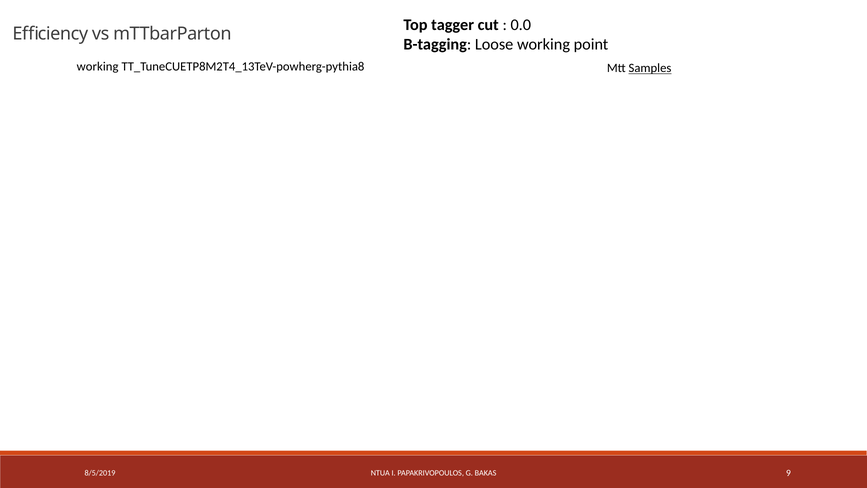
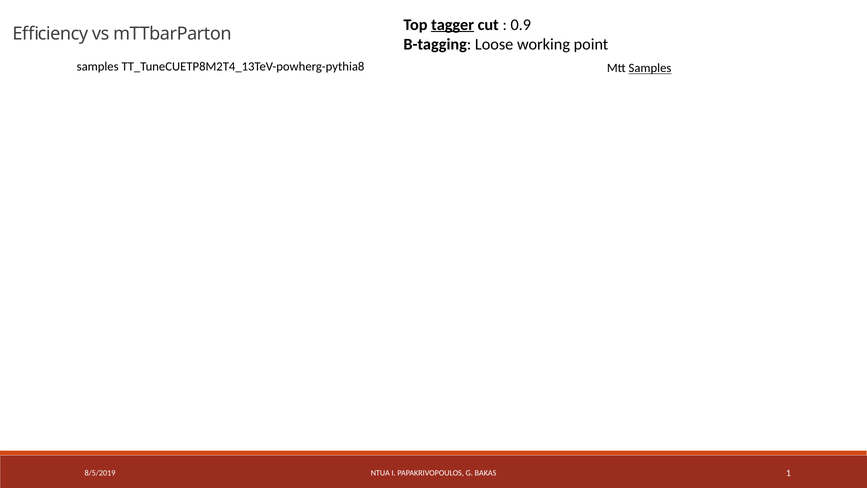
tagger underline: none -> present
0.0: 0.0 -> 0.9
working at (98, 66): working -> samples
9: 9 -> 1
